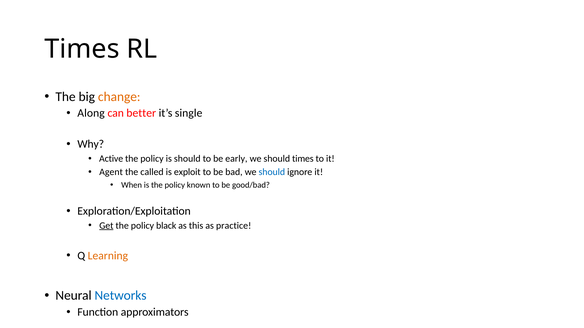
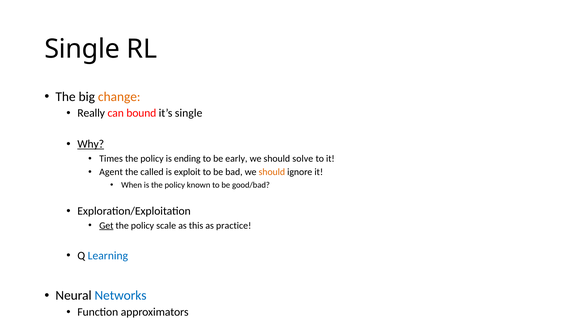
Times at (82, 49): Times -> Single
Along: Along -> Really
better: better -> bound
Why underline: none -> present
Active: Active -> Times
is should: should -> ending
should times: times -> solve
should at (272, 172) colour: blue -> orange
black: black -> scale
Learning colour: orange -> blue
